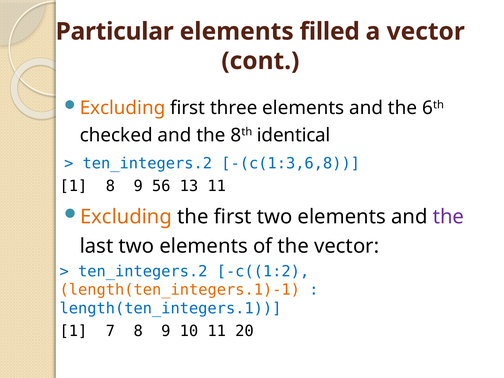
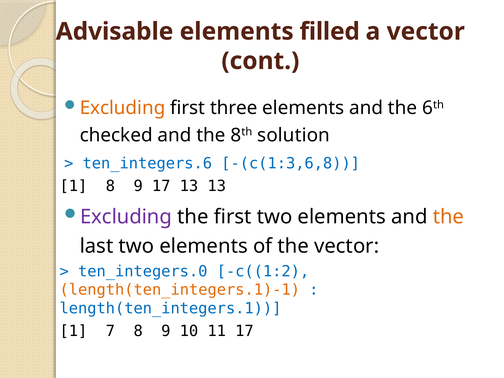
Particular: Particular -> Advisable
identical: identical -> solution
ten_integers.2 at (147, 163): ten_integers.2 -> ten_integers.6
9 56: 56 -> 17
13 11: 11 -> 13
Excluding at (126, 217) colour: orange -> purple
the at (448, 217) colour: purple -> orange
ten_integers.2 at (143, 271): ten_integers.2 -> ten_integers.0
11 20: 20 -> 17
